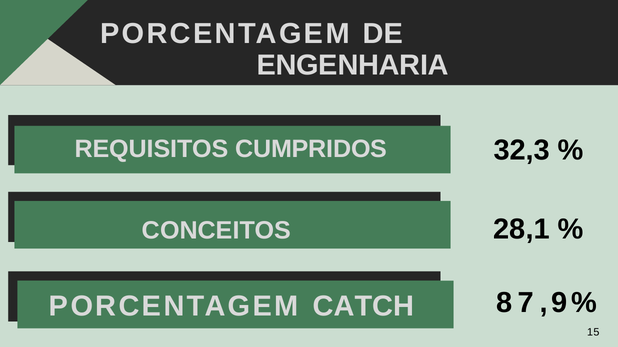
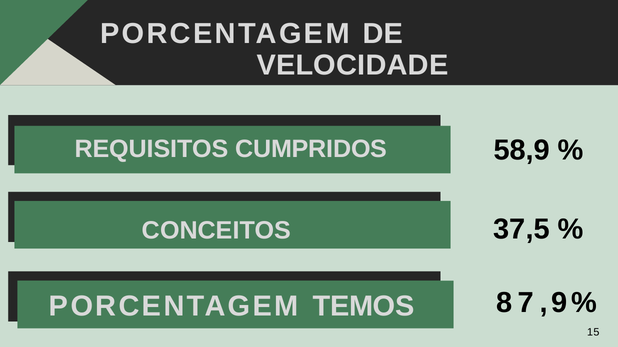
ENGENHARIA: ENGENHARIA -> VELOCIDADE
32,3: 32,3 -> 58,9
28,1: 28,1 -> 37,5
CATCH: CATCH -> TEMOS
